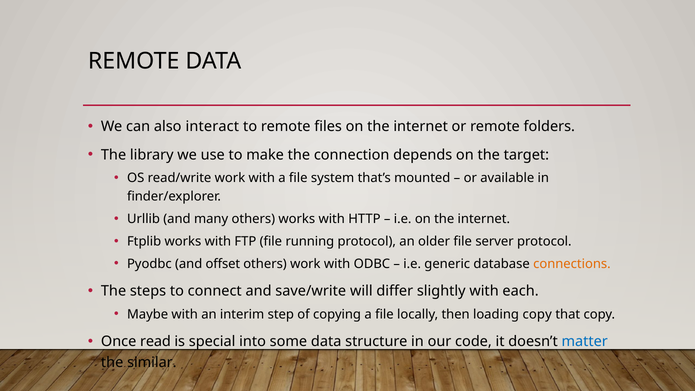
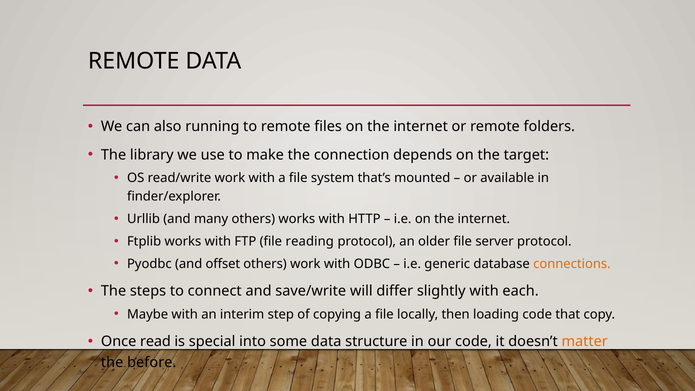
interact: interact -> running
running: running -> reading
loading copy: copy -> code
matter colour: blue -> orange
similar: similar -> before
